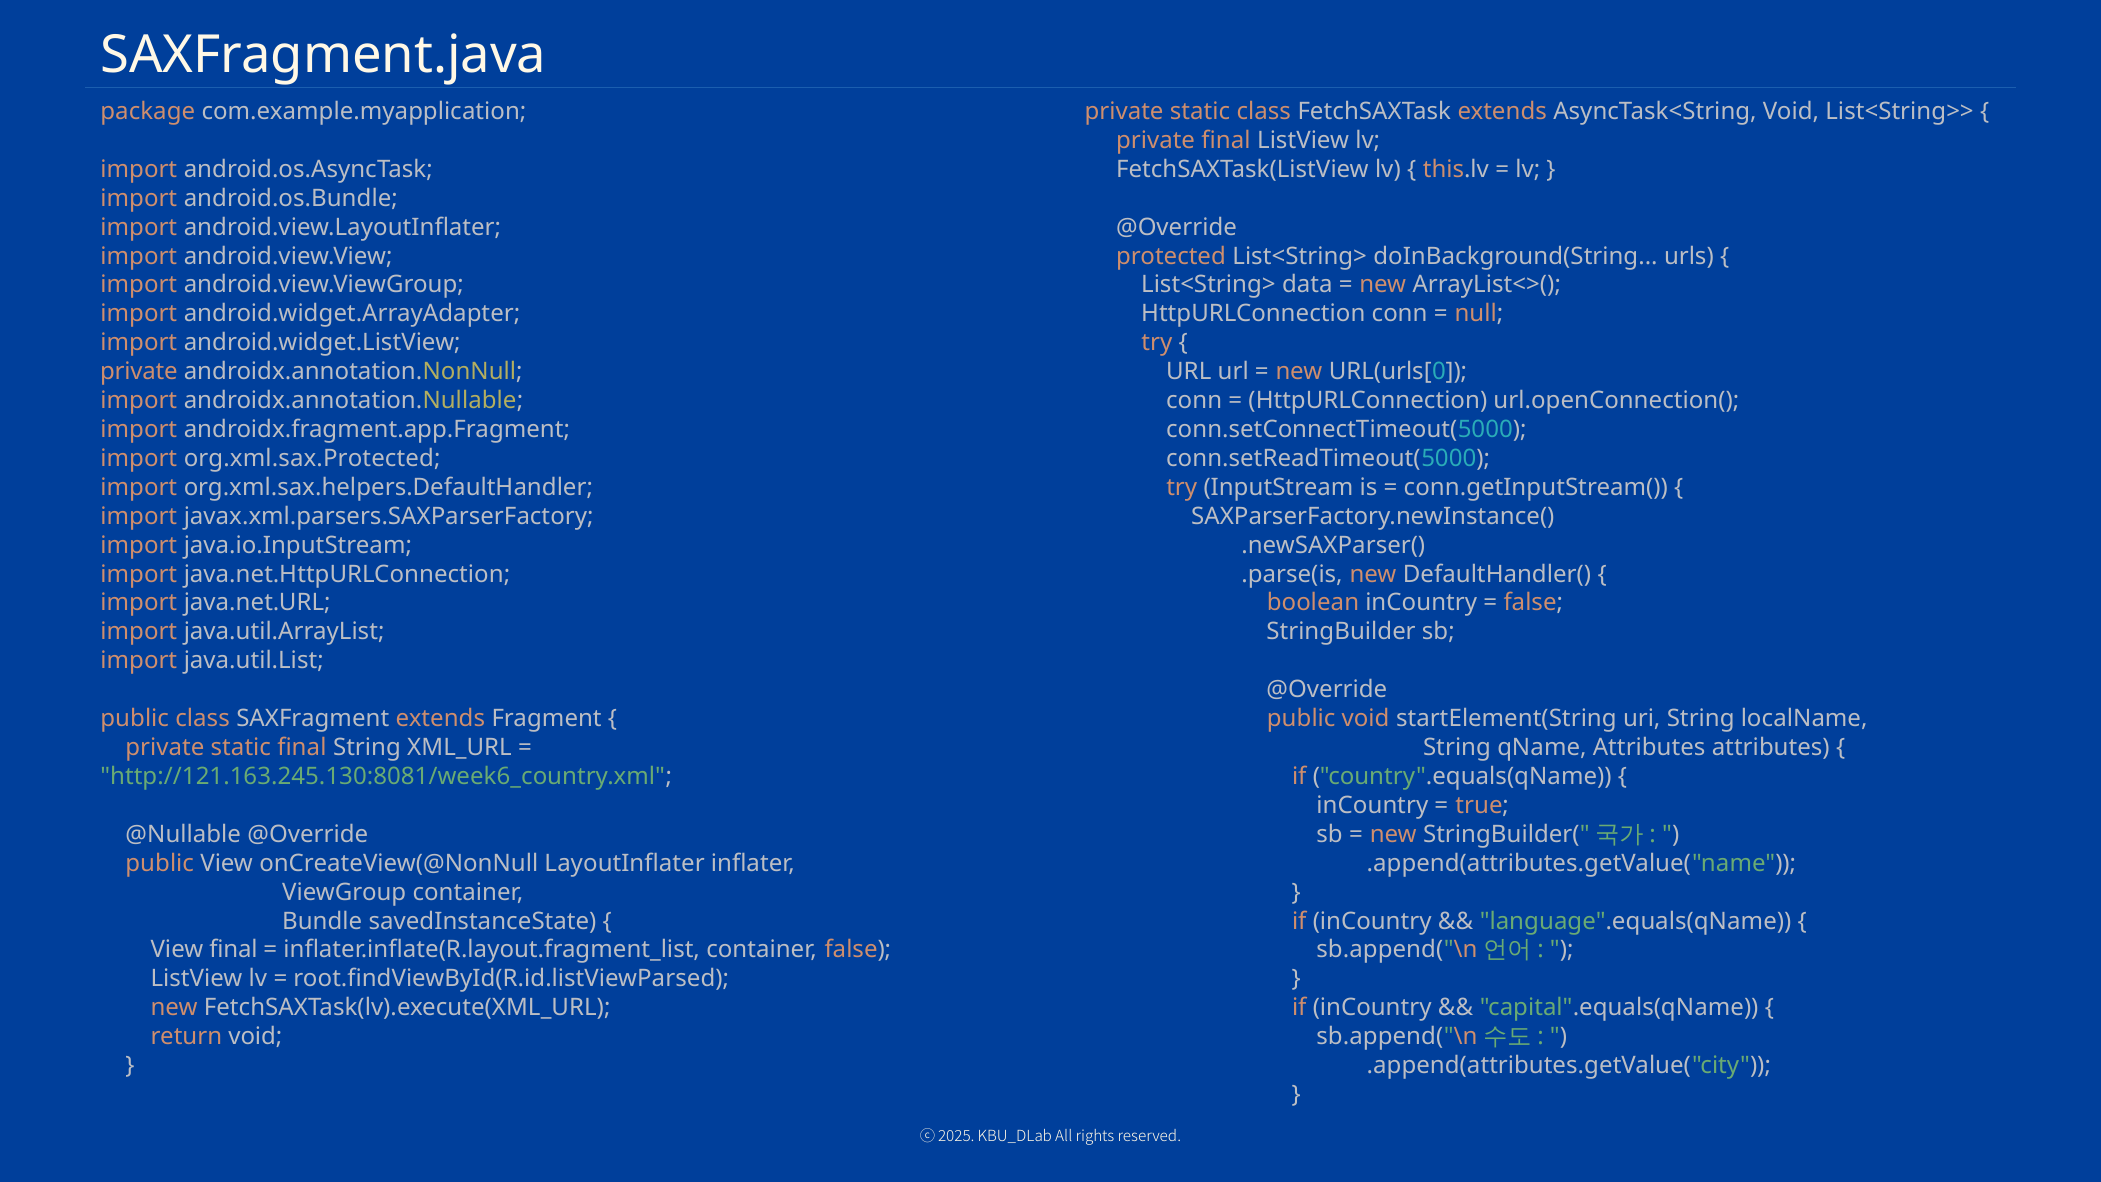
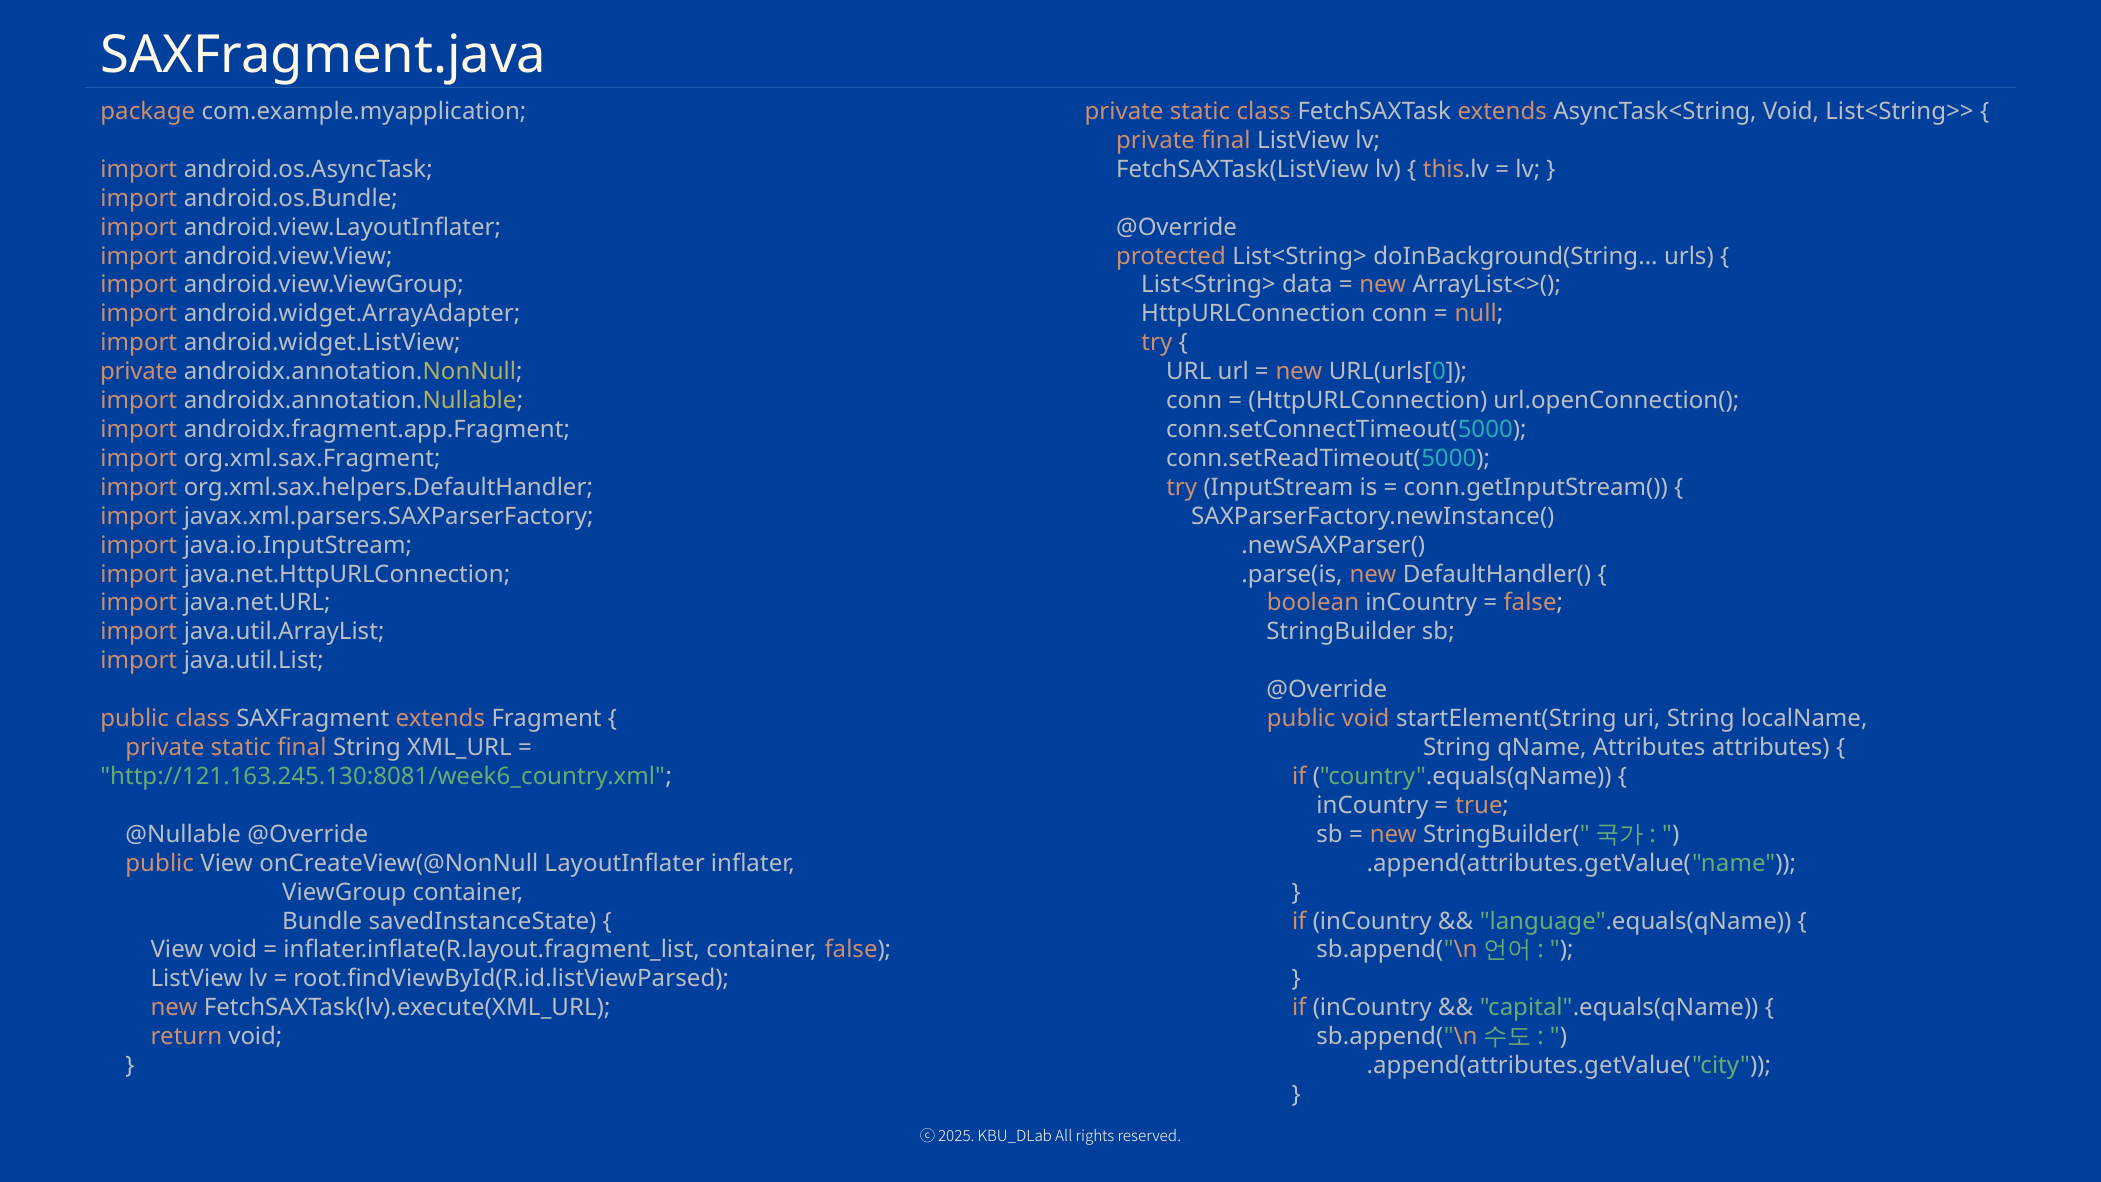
org.xml.sax.Protected: org.xml.sax.Protected -> org.xml.sax.Fragment
View final: final -> void
